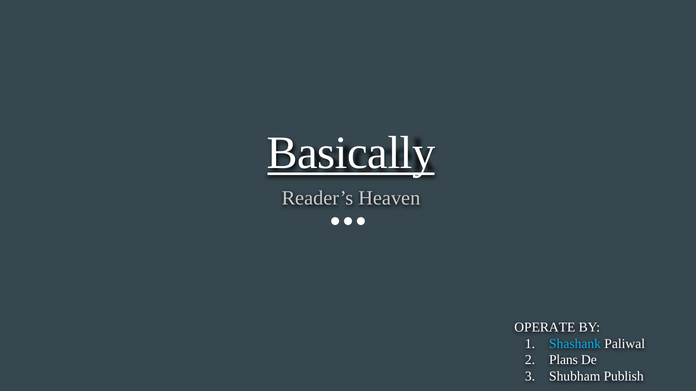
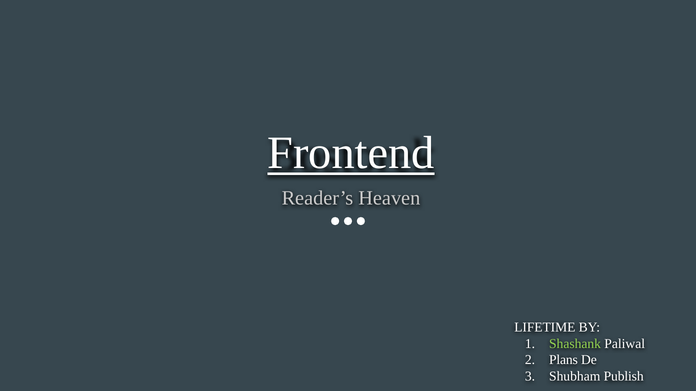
Basically: Basically -> Frontend
OPERATE: OPERATE -> LIFETIME
Shashank colour: light blue -> light green
